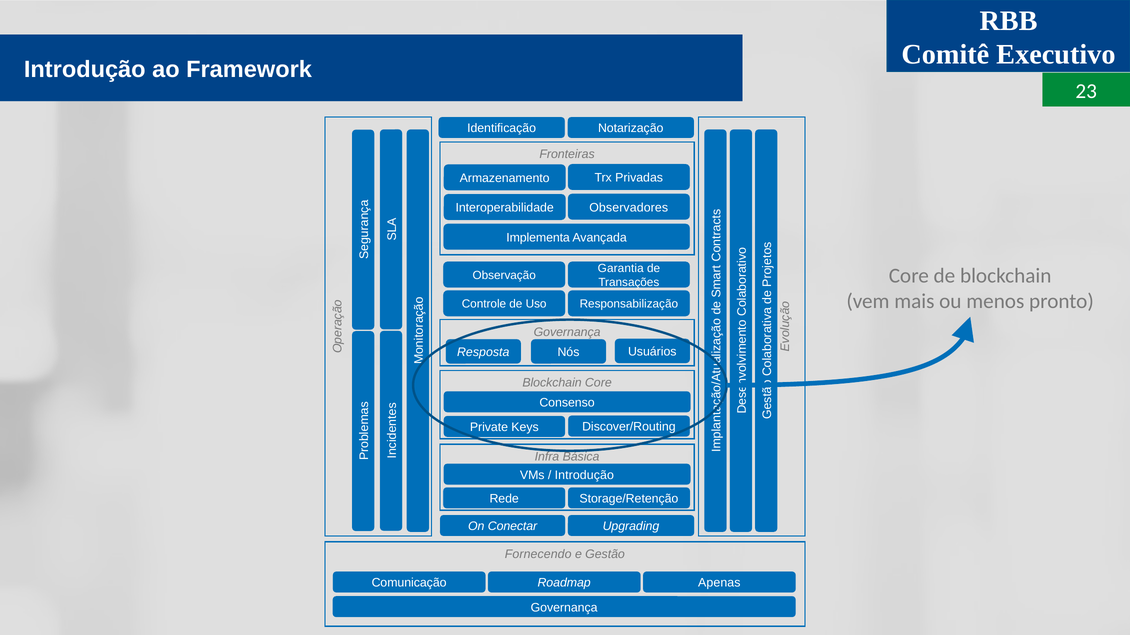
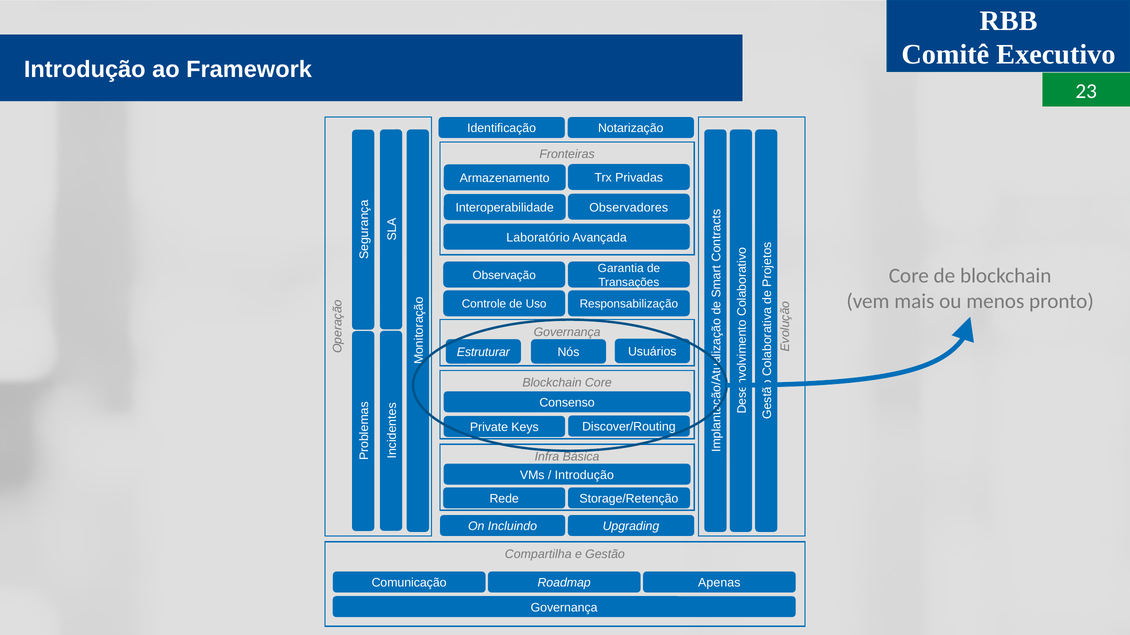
Implementa: Implementa -> Laboratório
Resposta: Resposta -> Estruturar
Conectar: Conectar -> Incluindo
Fornecendo: Fornecendo -> Compartilha
